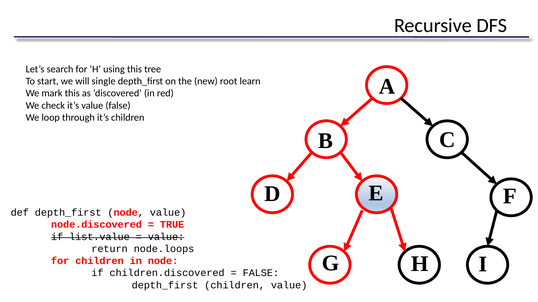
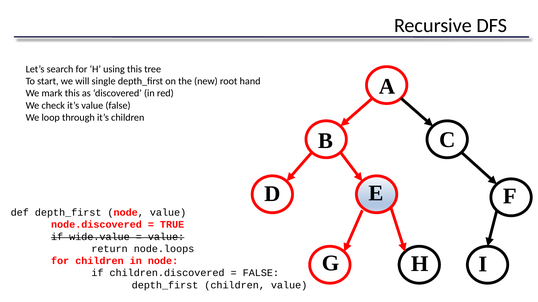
learn: learn -> hand
list.value: list.value -> wide.value
